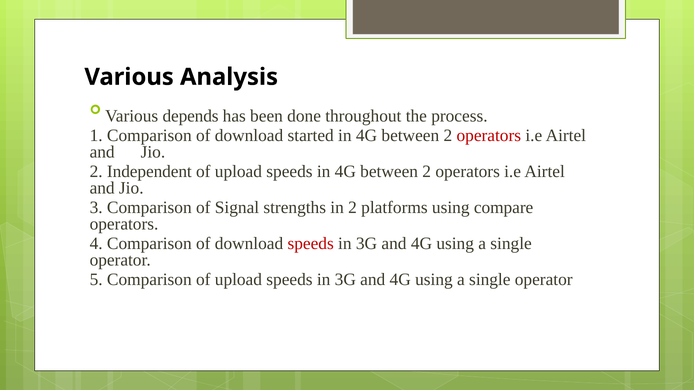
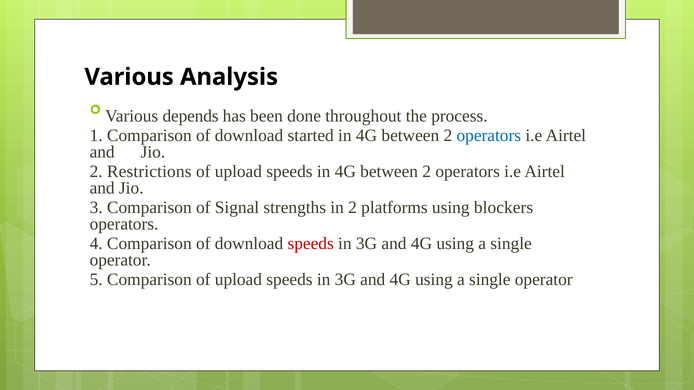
operators at (489, 136) colour: red -> blue
Independent: Independent -> Restrictions
compare: compare -> blockers
